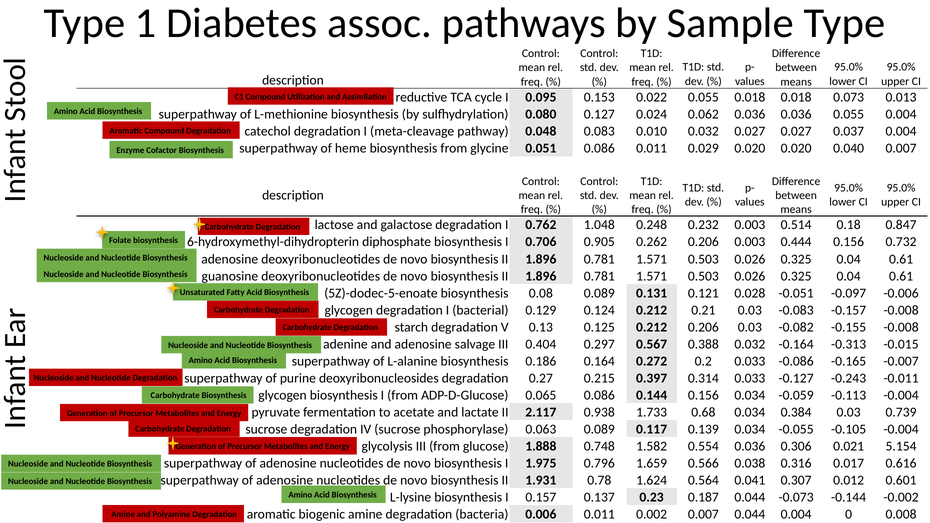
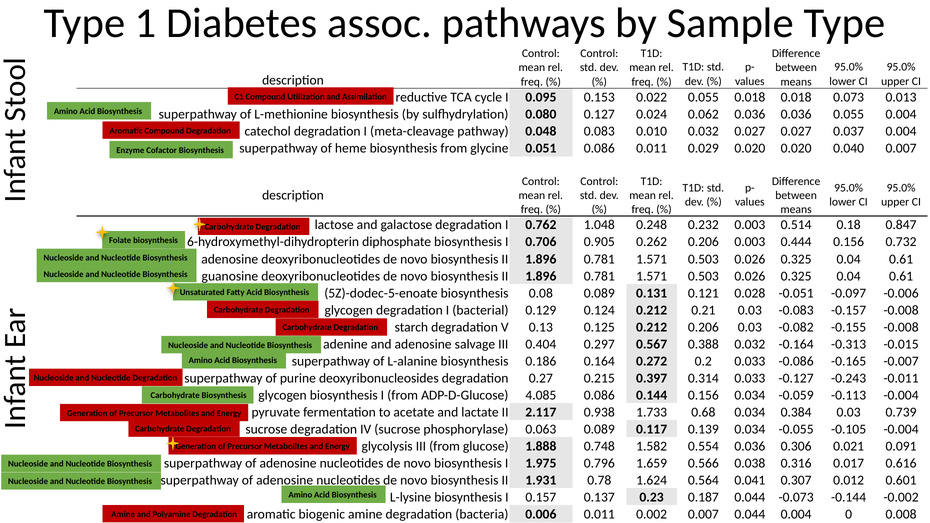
0.065: 0.065 -> 4.085
5.154: 5.154 -> 0.091
